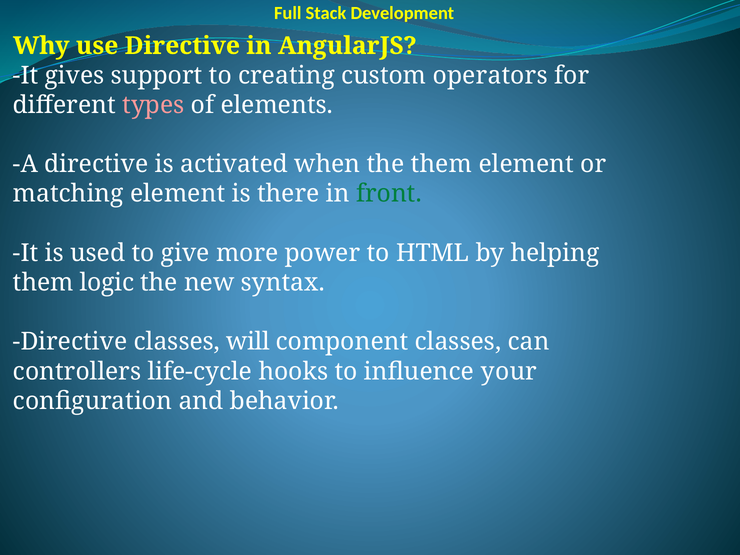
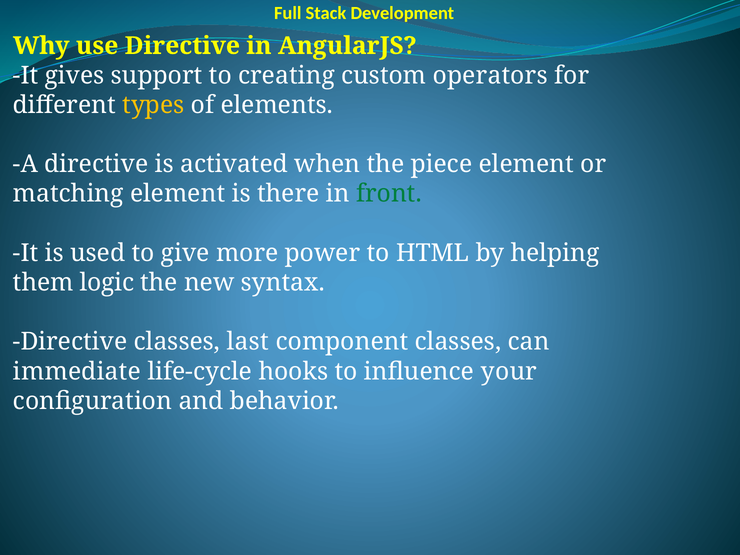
types colour: pink -> yellow
the them: them -> piece
will: will -> last
controllers: controllers -> immediate
